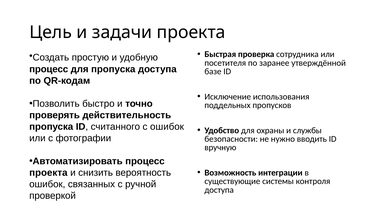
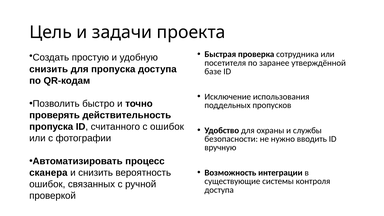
процесс at (49, 69): процесс -> снизить
проекта at (48, 173): проекта -> сканера
